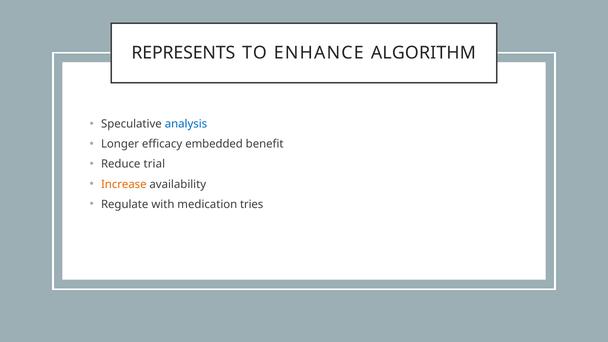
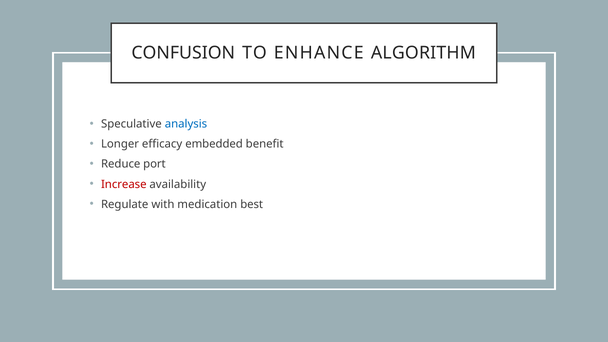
REPRESENTS: REPRESENTS -> CONFUSION
trial: trial -> port
Increase colour: orange -> red
tries: tries -> best
